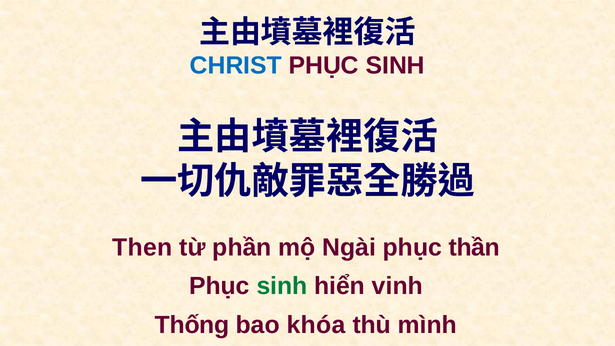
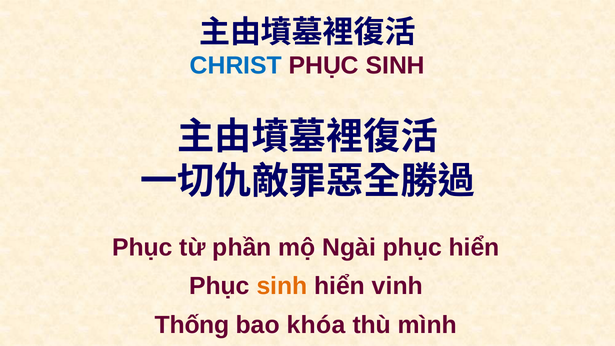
Then at (142, 248): Then -> Phục
phục thần: thần -> hiển
sinh at (282, 286) colour: green -> orange
